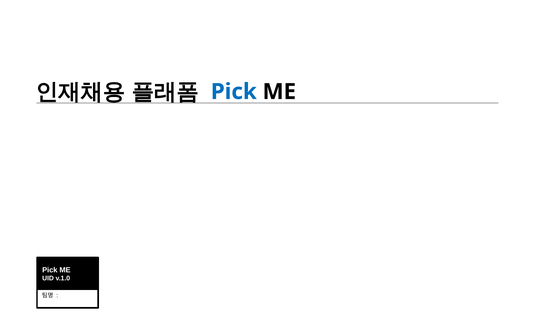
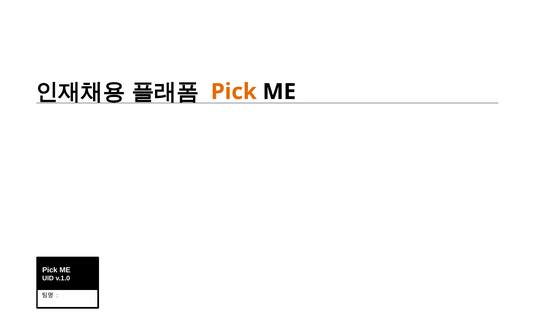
Pick at (234, 92) colour: blue -> orange
